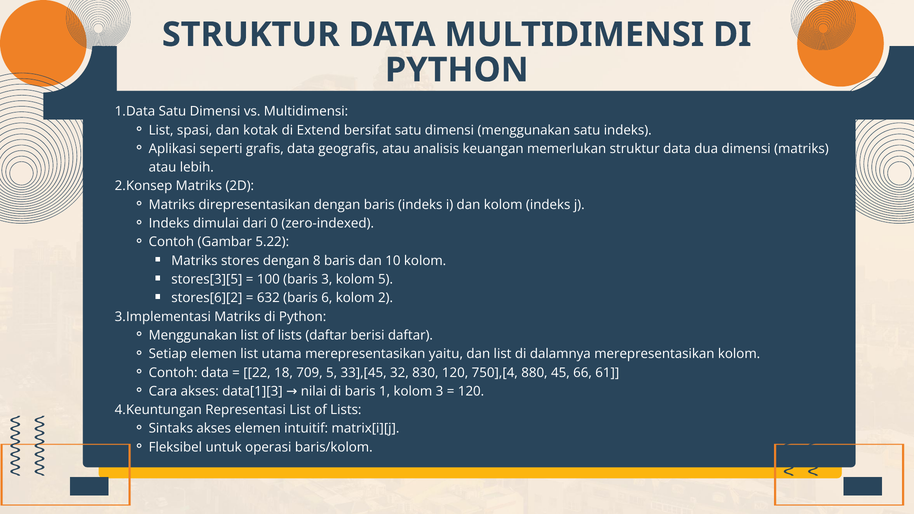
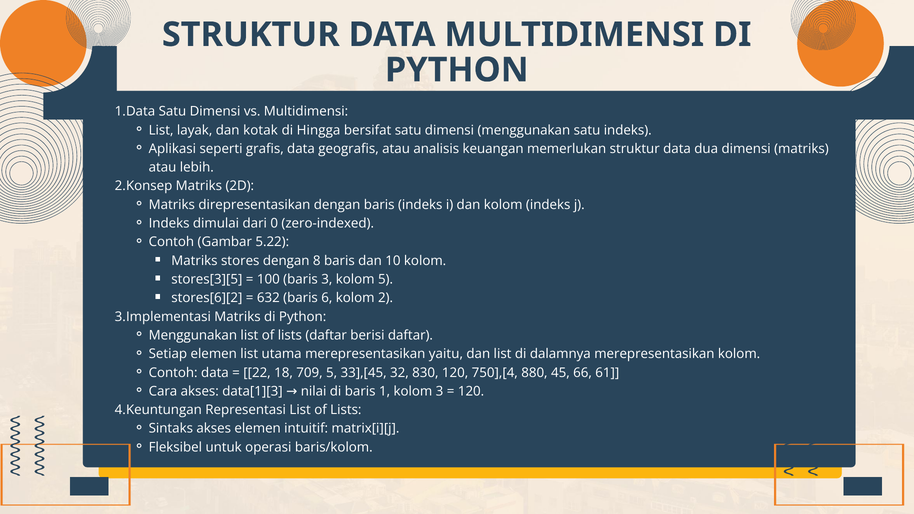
spasi: spasi -> layak
Extend: Extend -> Hingga
